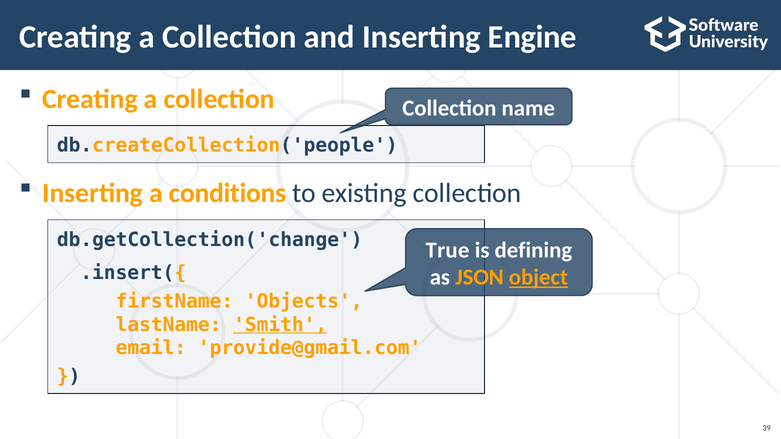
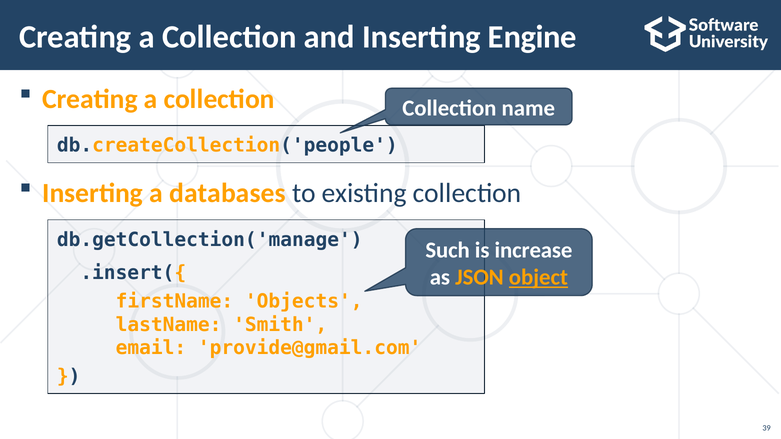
conditions: conditions -> databases
db.getCollection('change: db.getCollection('change -> db.getCollection('manage
True: True -> Such
defining: defining -> increase
Smith underline: present -> none
